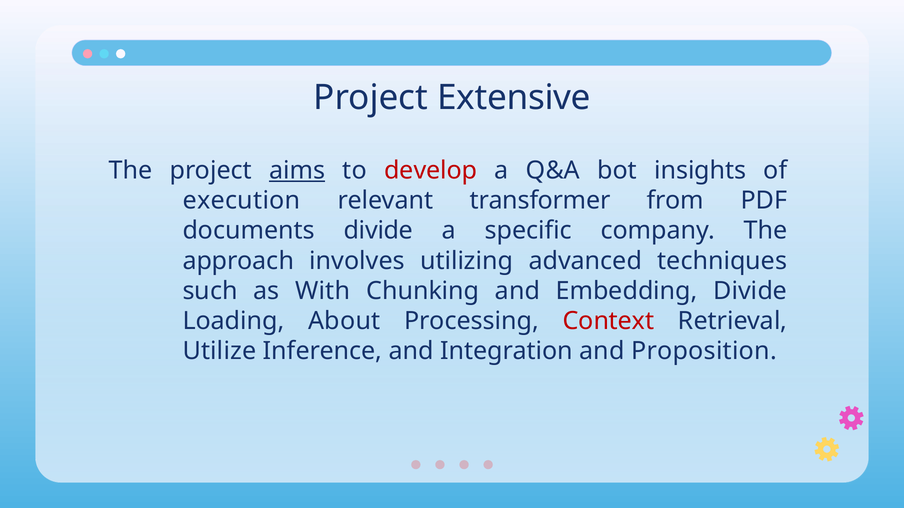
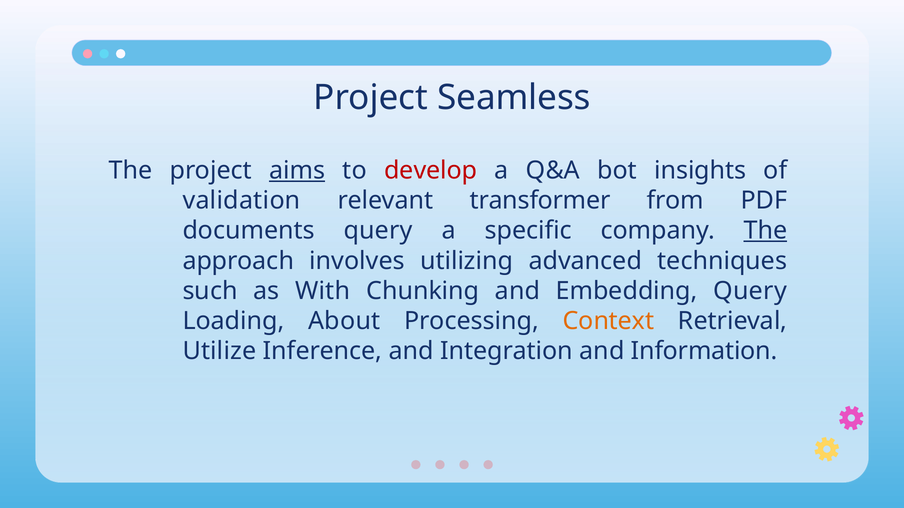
Extensive: Extensive -> Seamless
execution: execution -> validation
documents divide: divide -> query
The at (765, 231) underline: none -> present
Embedding Divide: Divide -> Query
Context colour: red -> orange
Proposition: Proposition -> Information
